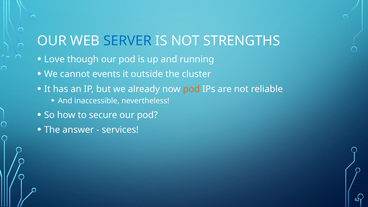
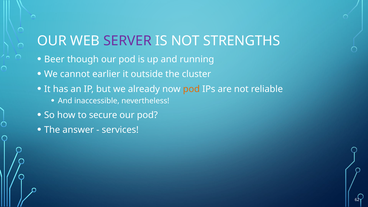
SERVER colour: blue -> purple
Love: Love -> Beer
events: events -> earlier
